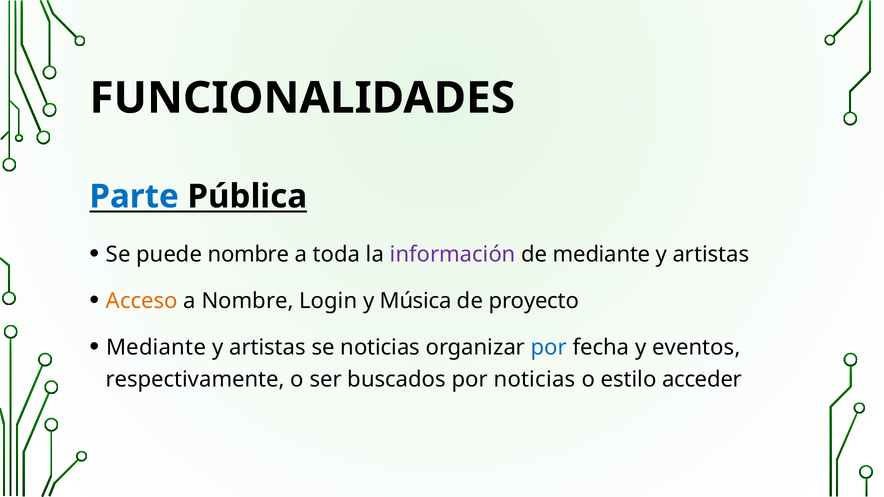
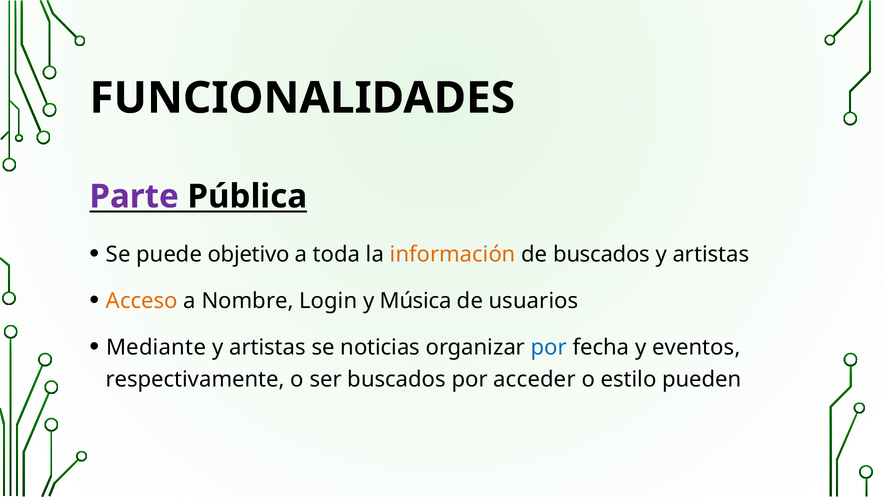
Parte colour: blue -> purple
puede nombre: nombre -> objetivo
información colour: purple -> orange
de mediante: mediante -> buscados
proyecto: proyecto -> usuarios
por noticias: noticias -> acceder
acceder: acceder -> pueden
